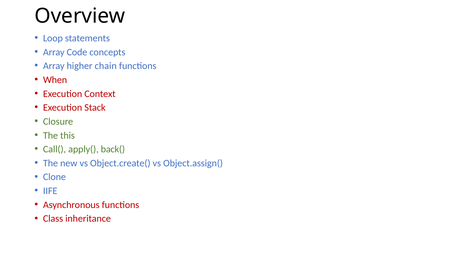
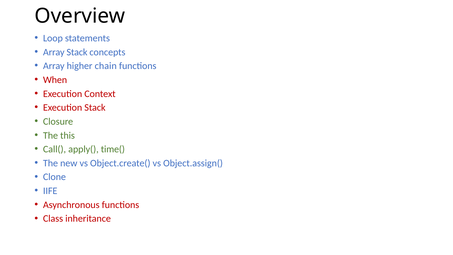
Array Code: Code -> Stack
back(: back( -> time(
